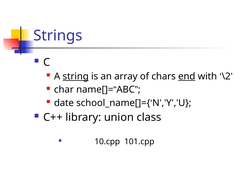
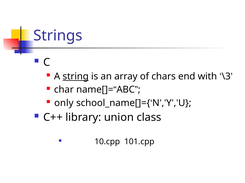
end underline: present -> none
\2: \2 -> \3
date: date -> only
